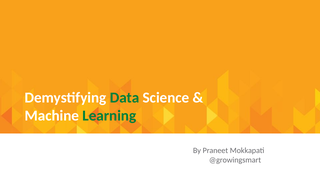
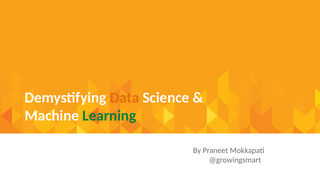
Data colour: green -> orange
